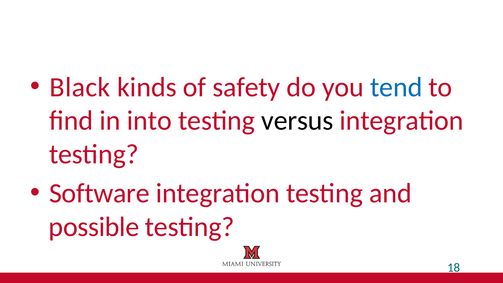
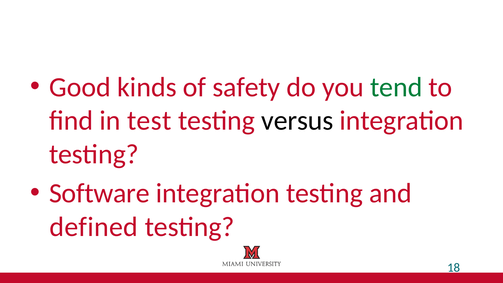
Black: Black -> Good
tend colour: blue -> green
into: into -> test
possible: possible -> defined
